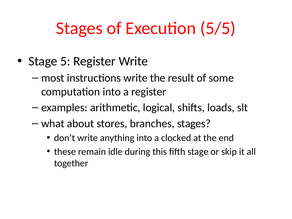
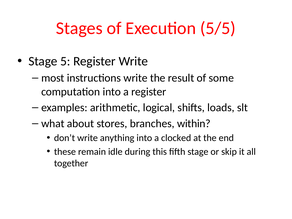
branches stages: stages -> within
